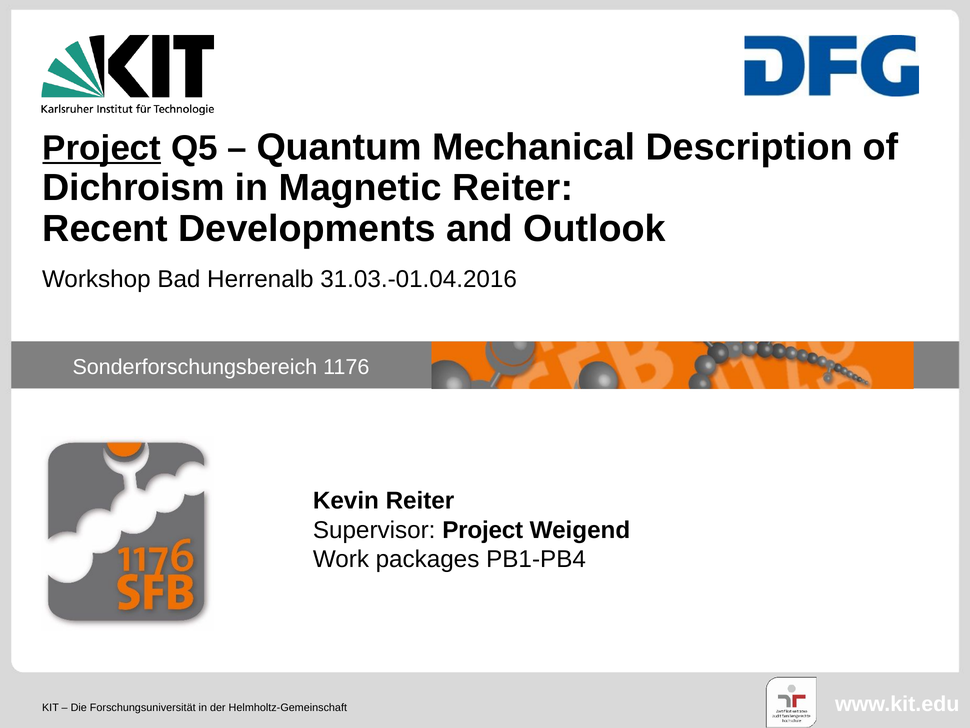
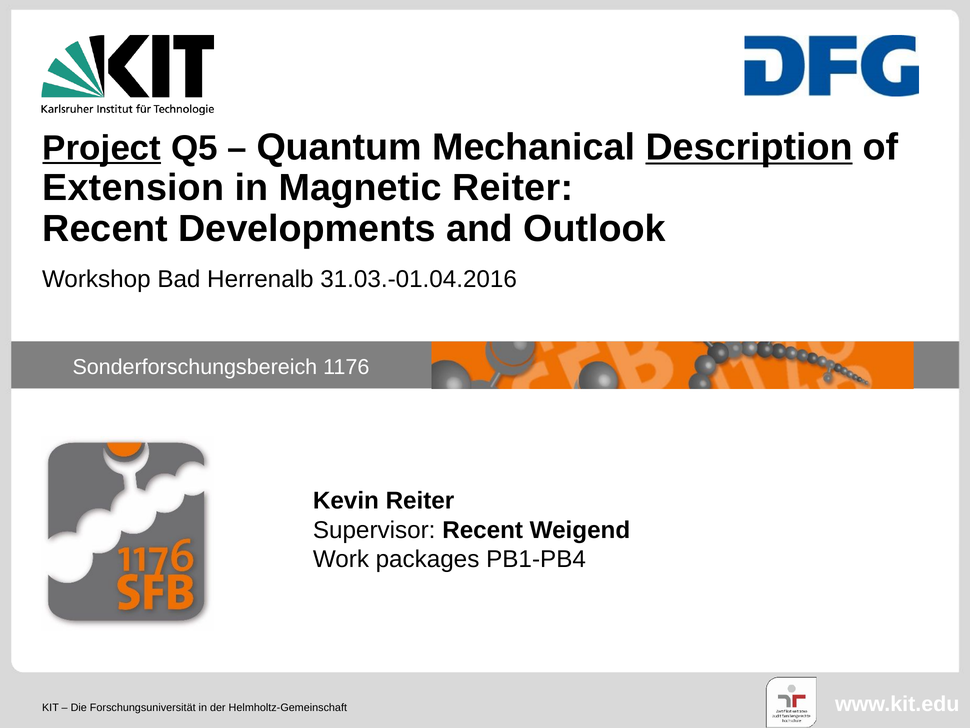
Description underline: none -> present
Dichroism: Dichroism -> Extension
Supervisor Project: Project -> Recent
